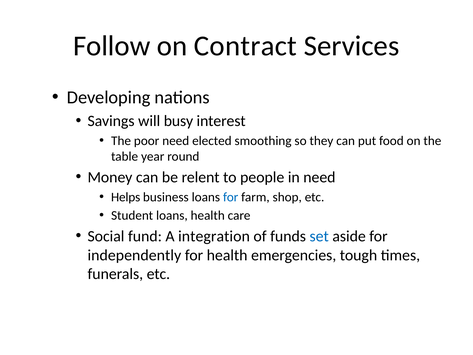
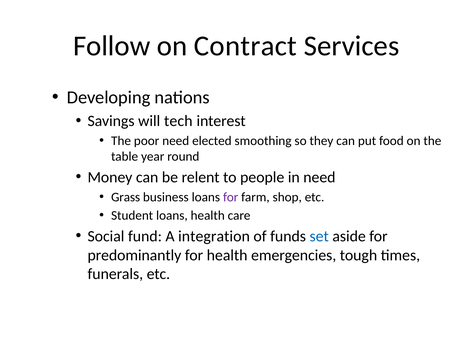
busy: busy -> tech
Helps: Helps -> Grass
for at (231, 197) colour: blue -> purple
independently: independently -> predominantly
